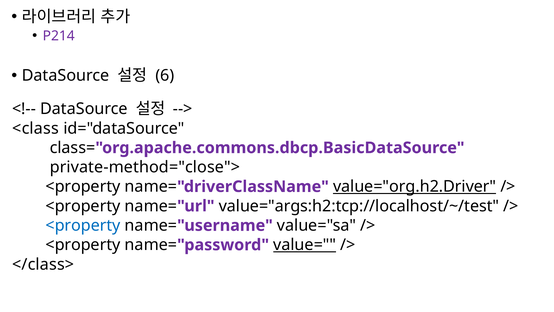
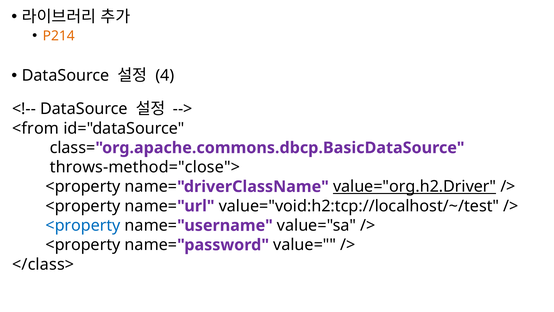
P214 colour: purple -> orange
6: 6 -> 4
<class: <class -> <from
private-method="close">: private-method="close"> -> throws-method="close">
value="args:h2:tcp://localhost/~/test: value="args:h2:tcp://localhost/~/test -> value="void:h2:tcp://localhost/~/test
value= underline: present -> none
